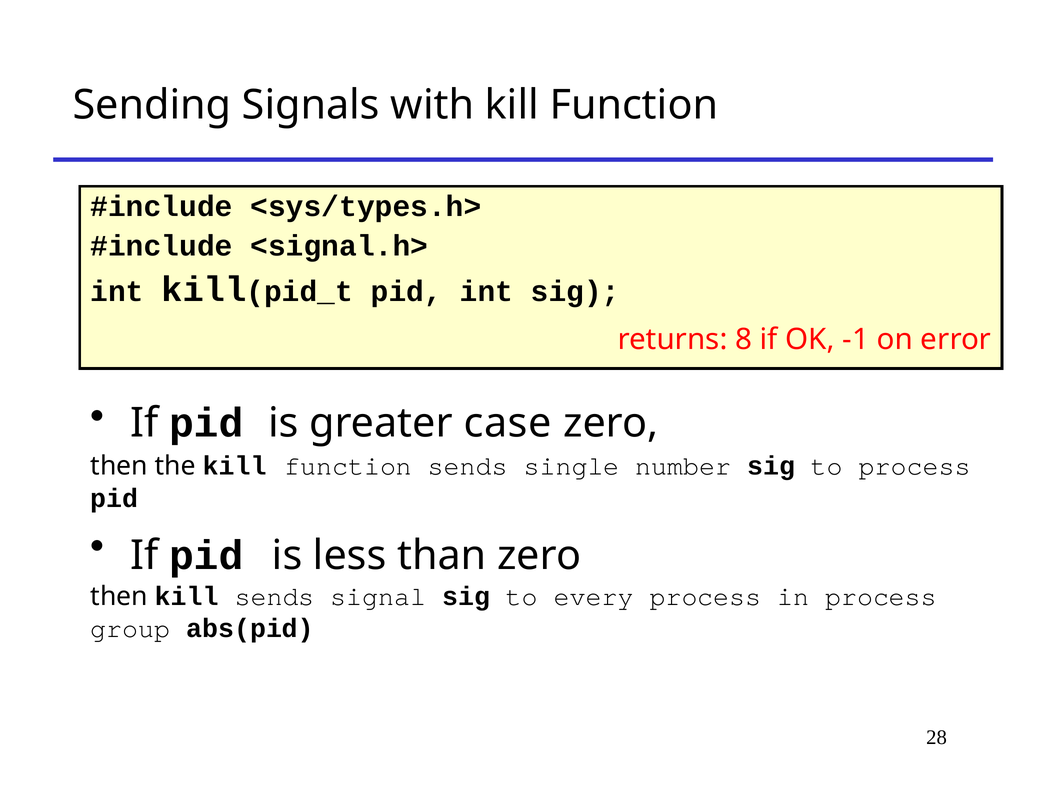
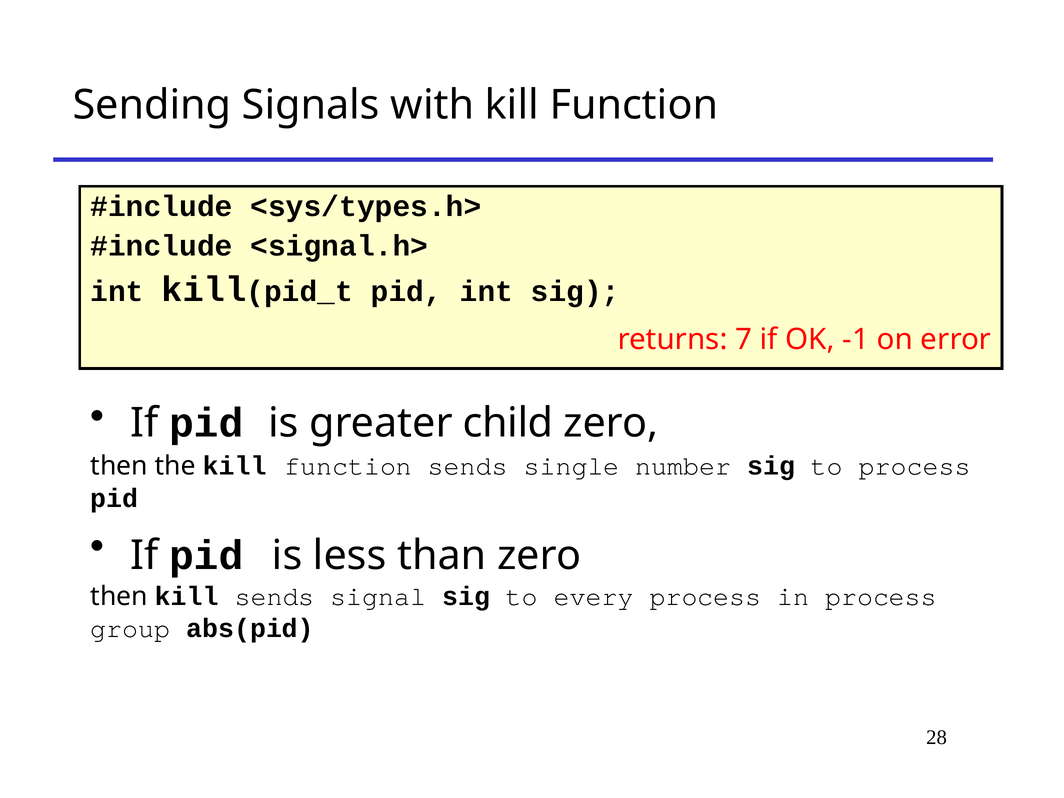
8: 8 -> 7
case: case -> child
